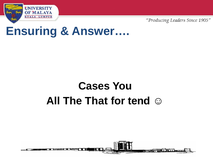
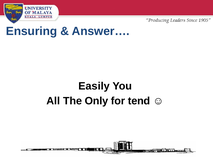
Cases: Cases -> Easily
That: That -> Only
